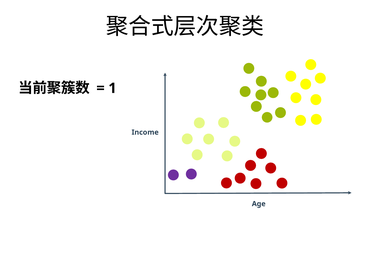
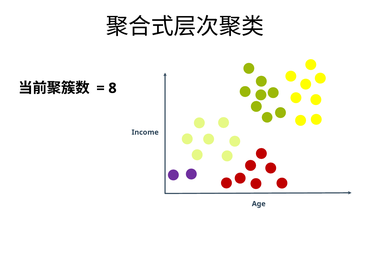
1: 1 -> 8
